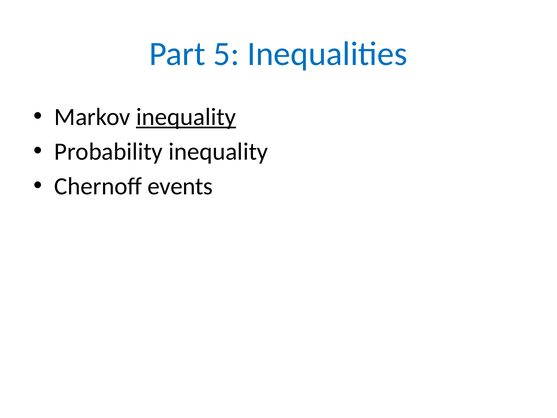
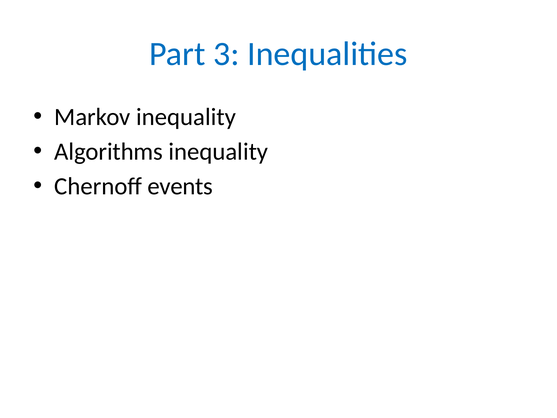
5: 5 -> 3
inequality at (186, 117) underline: present -> none
Probability: Probability -> Algorithms
